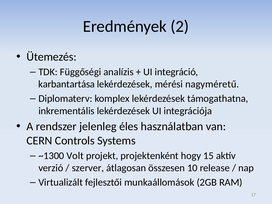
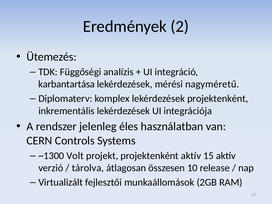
lekérdezések támogathatna: támogathatna -> projektenként
projektenként hogy: hogy -> aktív
szerver: szerver -> tárolva
